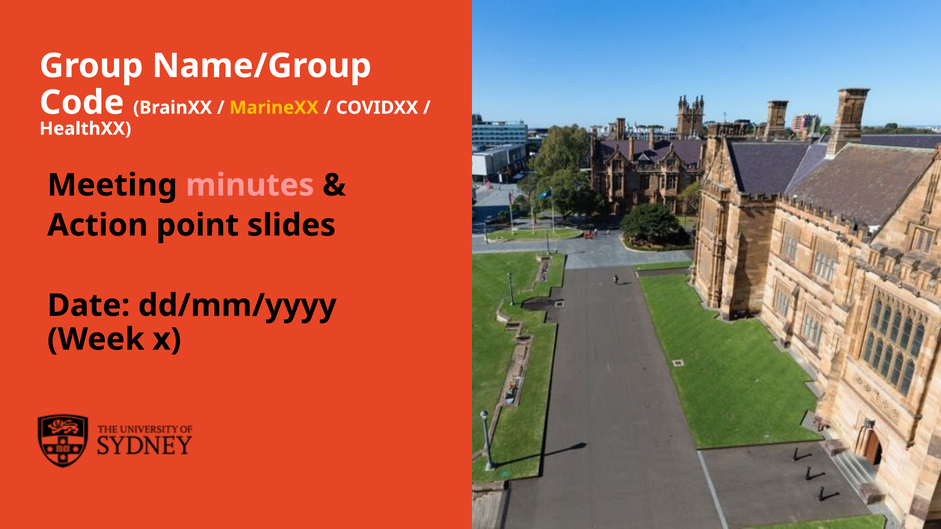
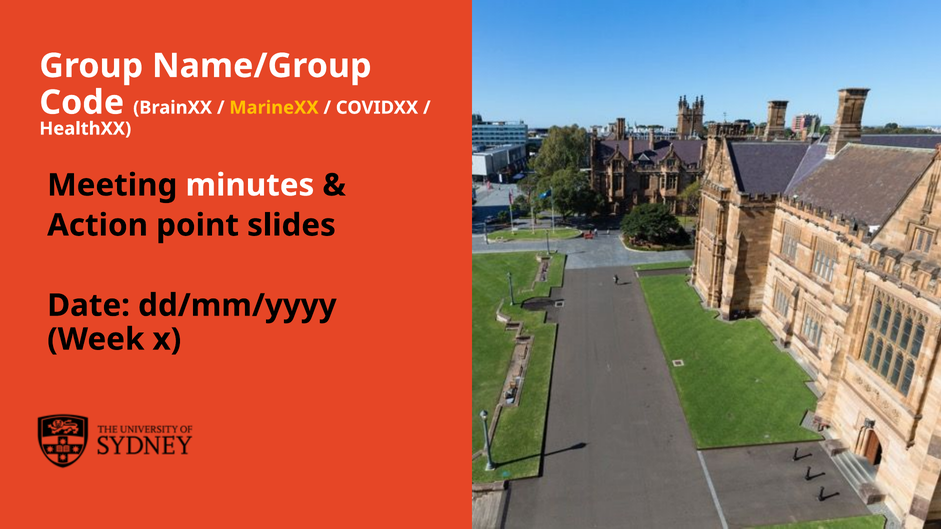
minutes colour: pink -> white
